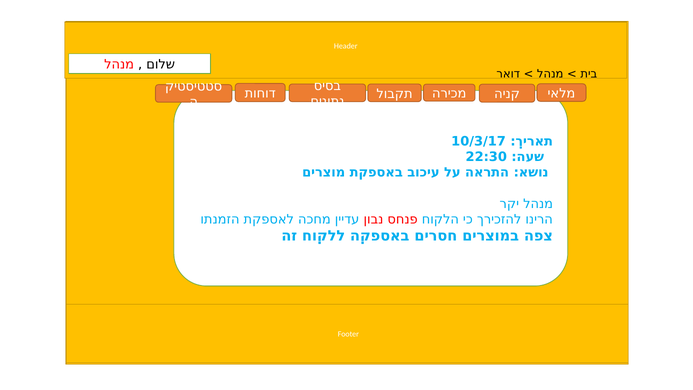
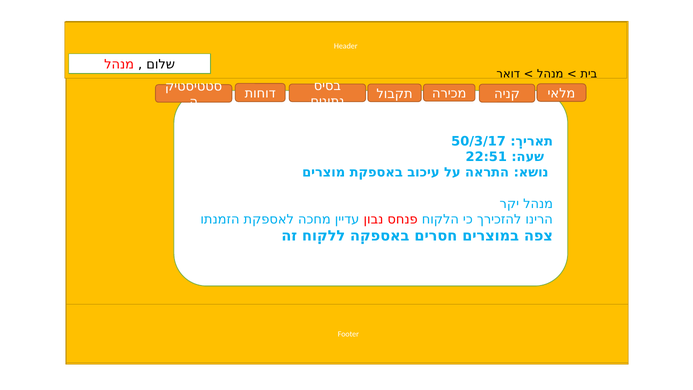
10/3/17: 10/3/17 -> 50/3/17
22:30: 22:30 -> 22:51
